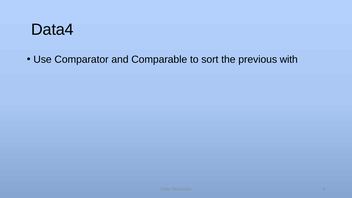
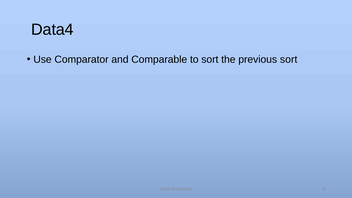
previous with: with -> sort
